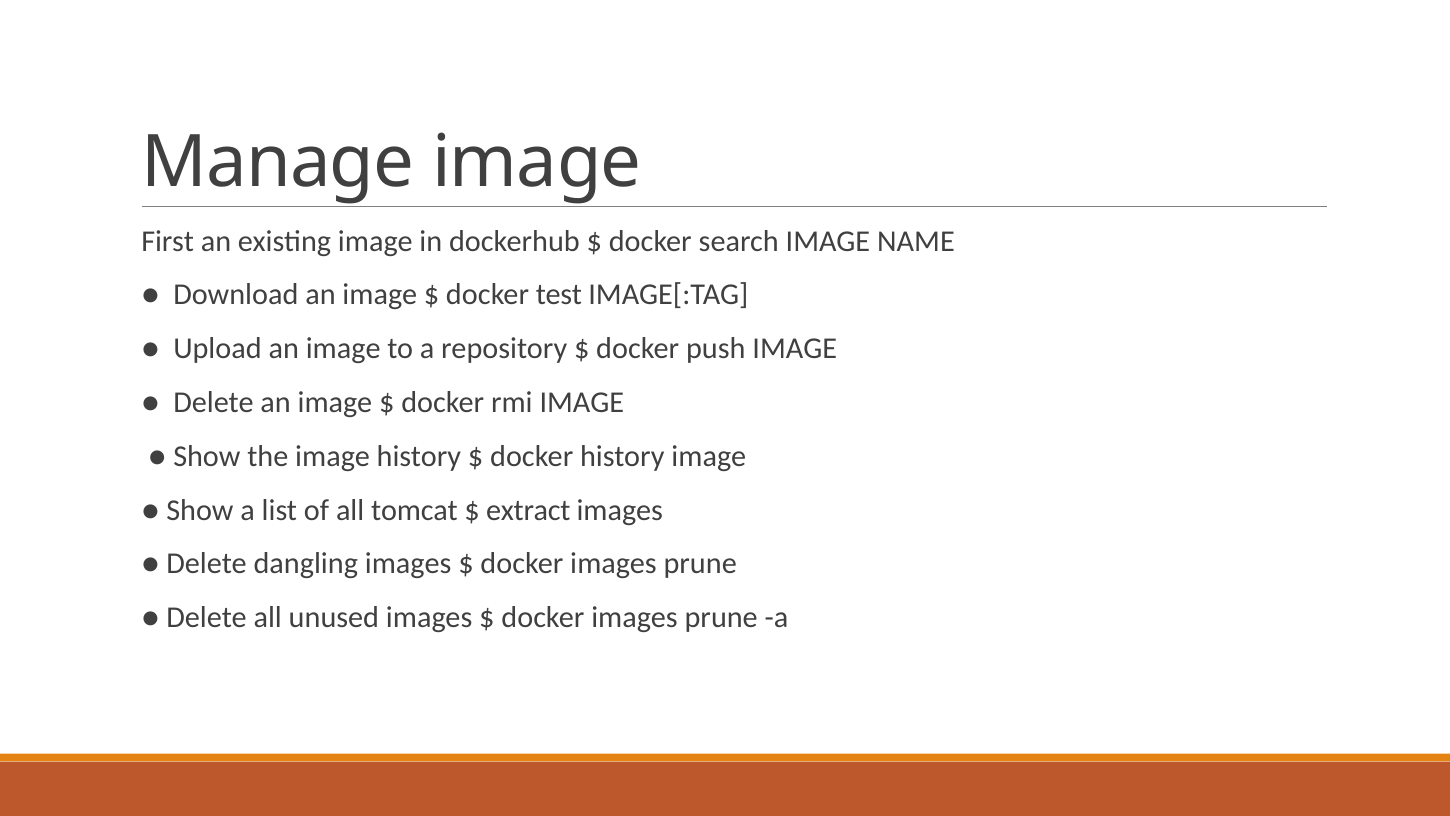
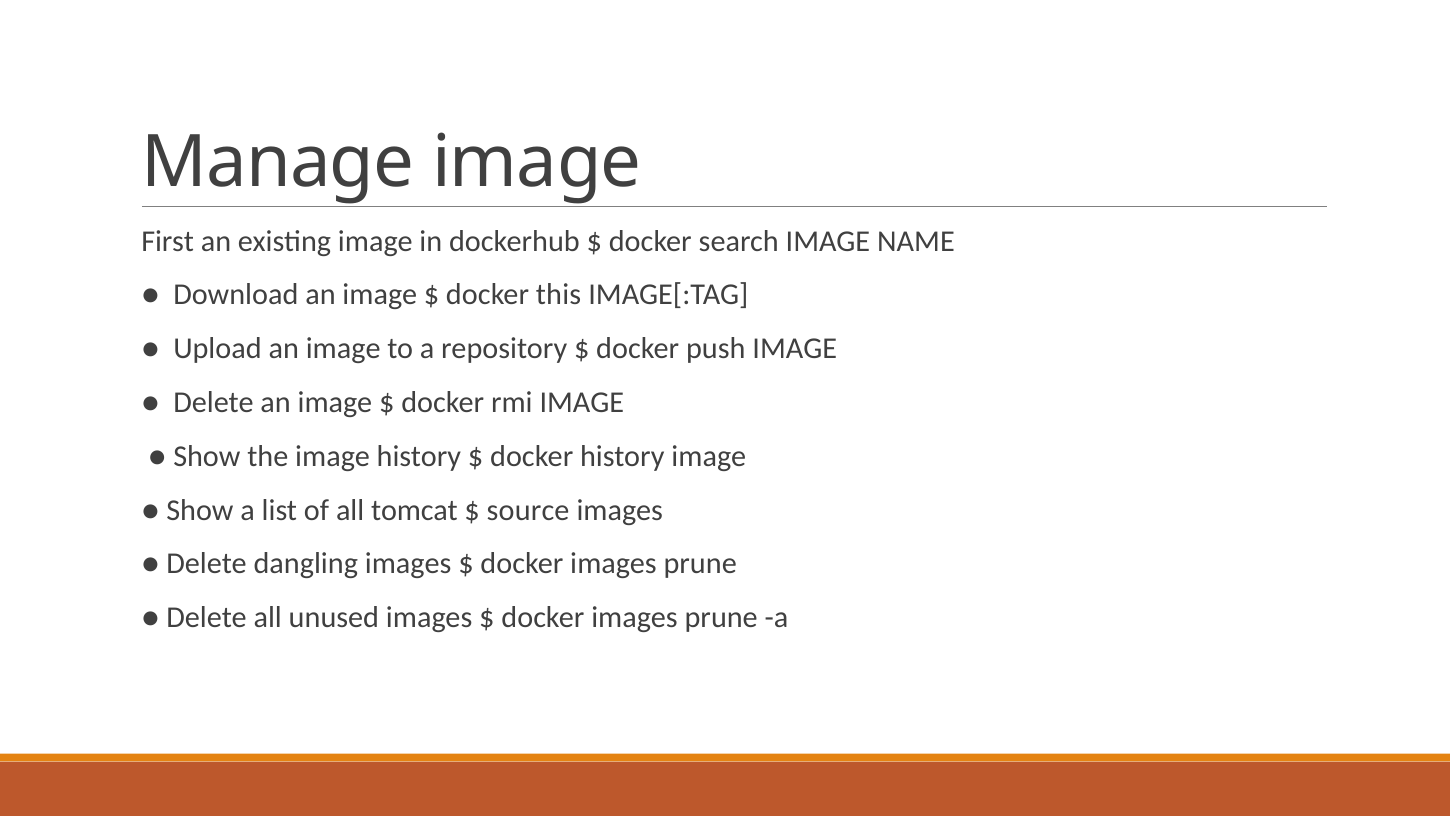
test: test -> this
extract: extract -> source
